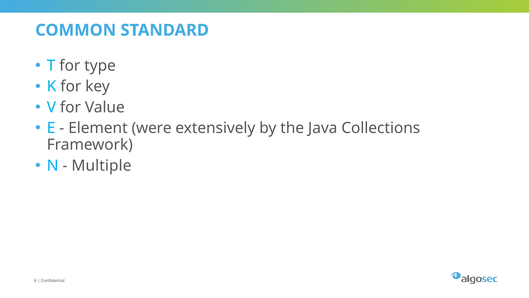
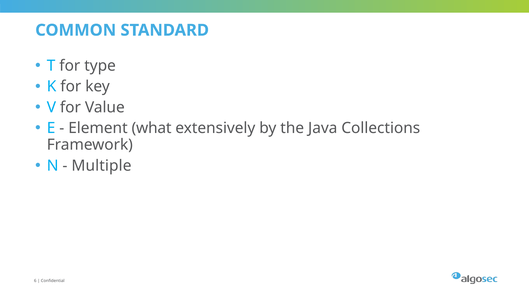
were: were -> what
